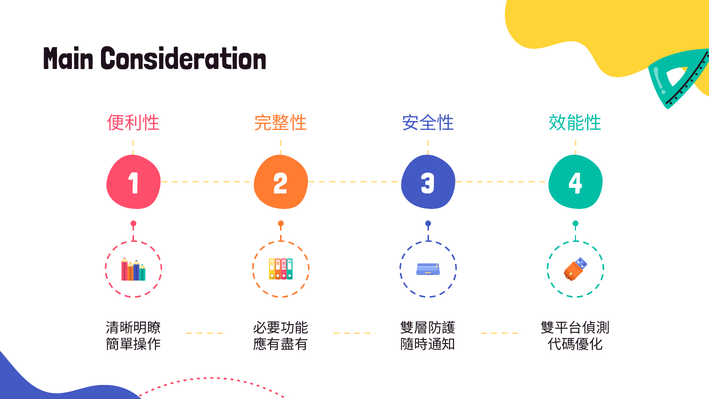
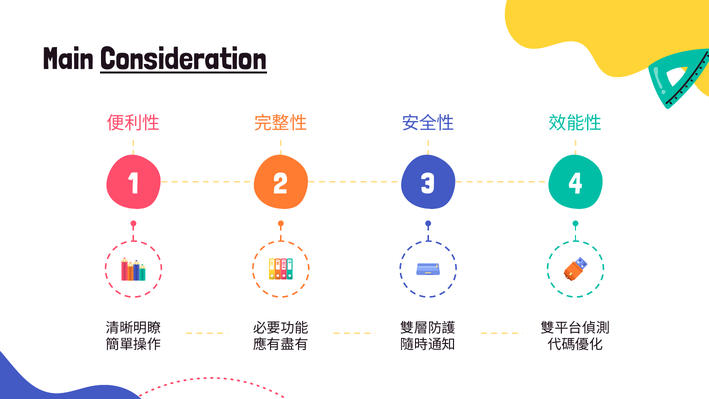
Consideration underline: none -> present
